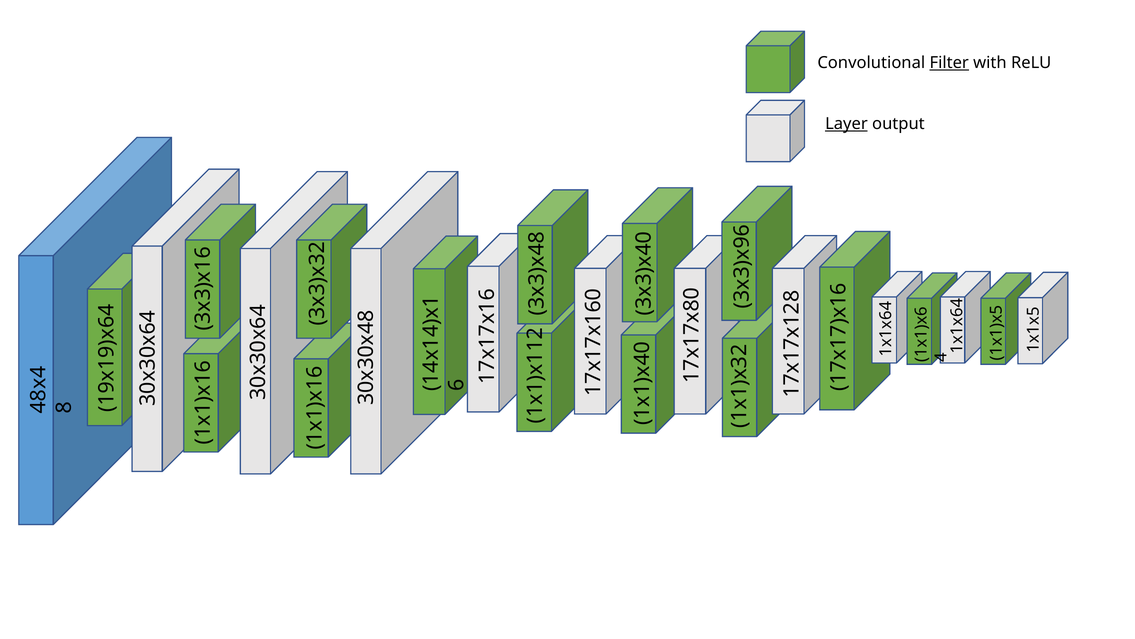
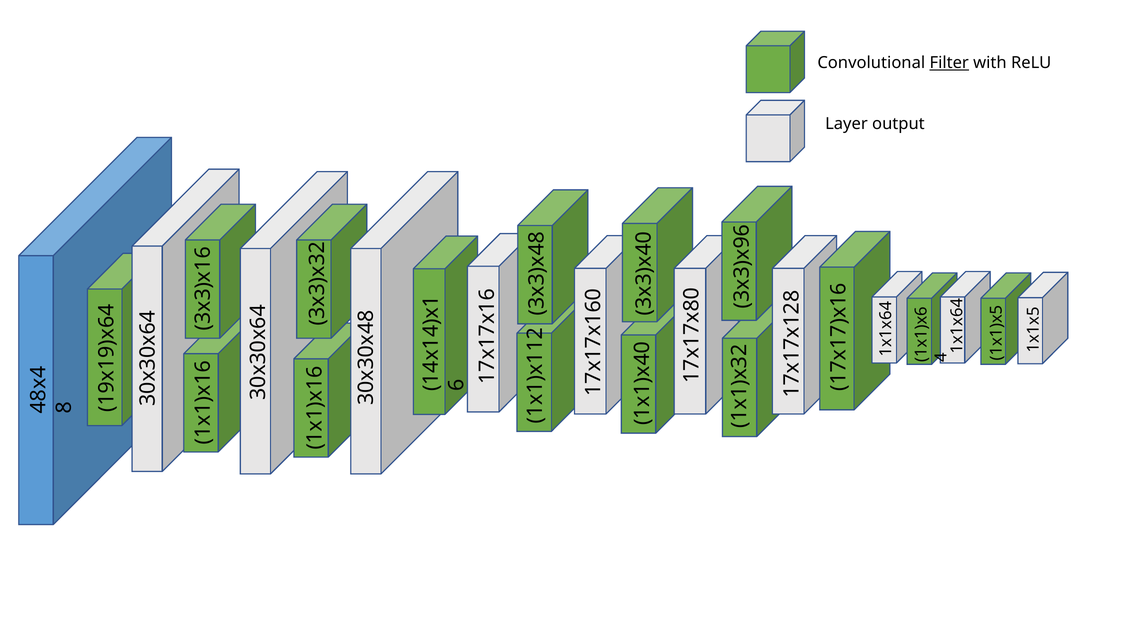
Layer underline: present -> none
